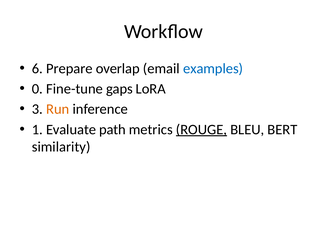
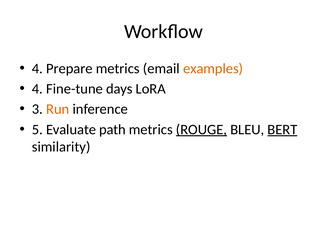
6 at (37, 69): 6 -> 4
Prepare overlap: overlap -> metrics
examples colour: blue -> orange
0 at (37, 89): 0 -> 4
gaps: gaps -> days
1: 1 -> 5
BERT underline: none -> present
